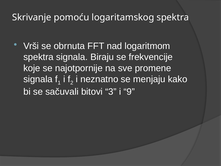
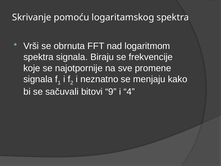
3: 3 -> 9
9: 9 -> 4
